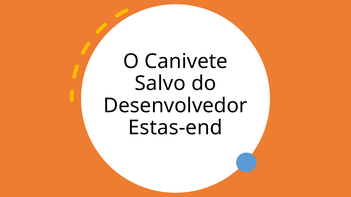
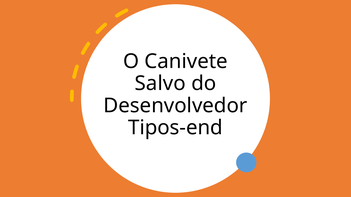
Estas-end: Estas-end -> Tipos-end
